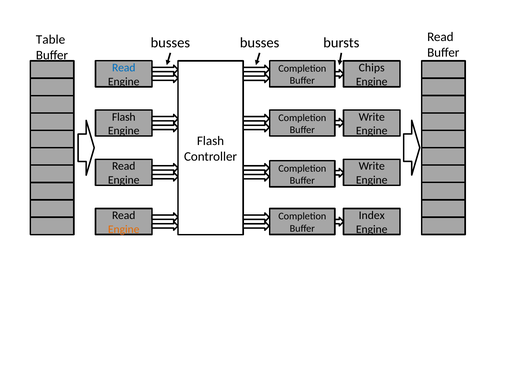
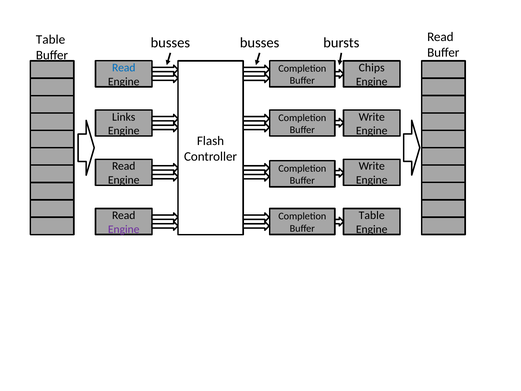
Flash at (124, 117): Flash -> Links
Index at (372, 215): Index -> Table
Engine at (124, 229) colour: orange -> purple
